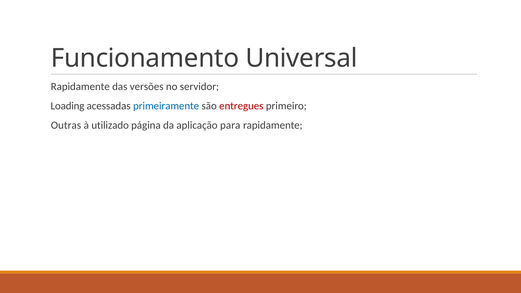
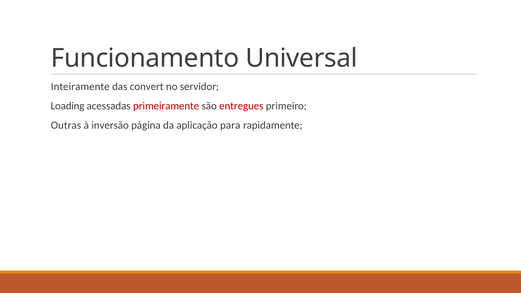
Rapidamente at (80, 87): Rapidamente -> Inteiramente
versões: versões -> convert
primeiramente colour: blue -> red
utilizado: utilizado -> inversão
